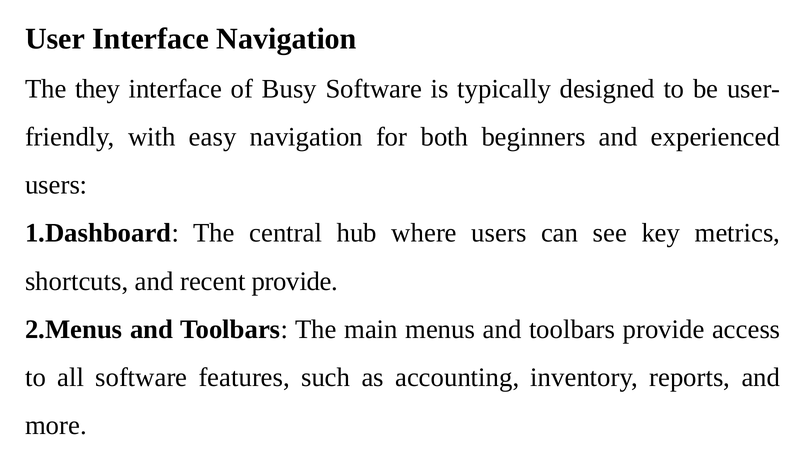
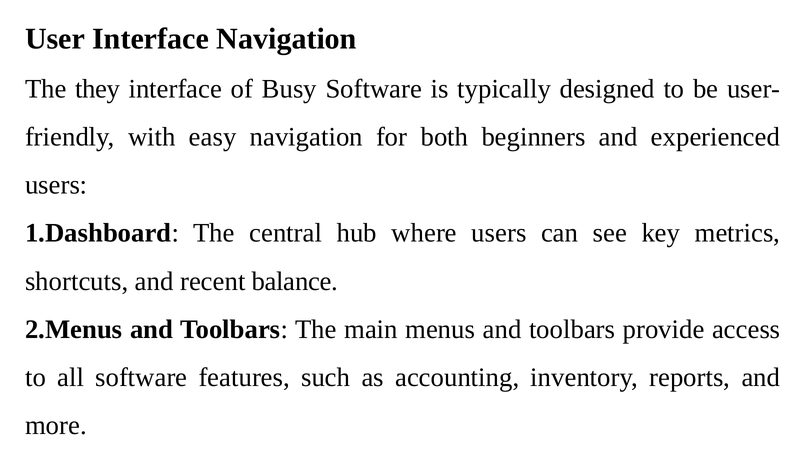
recent provide: provide -> balance
